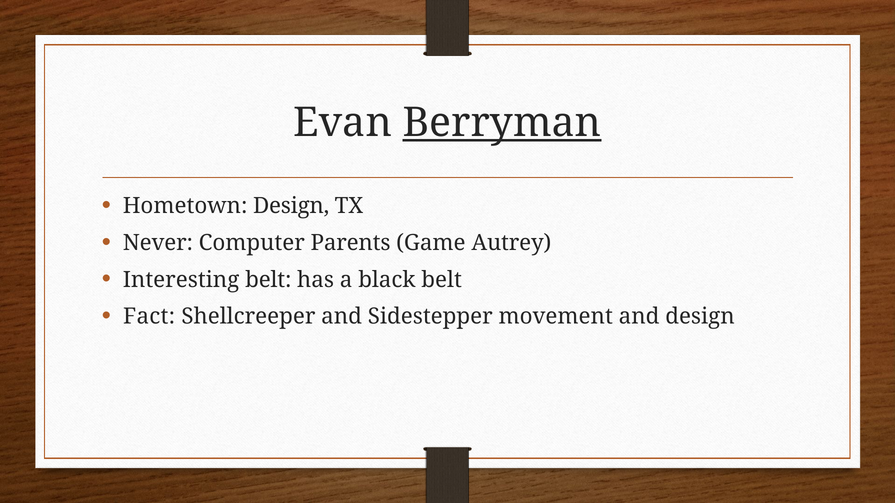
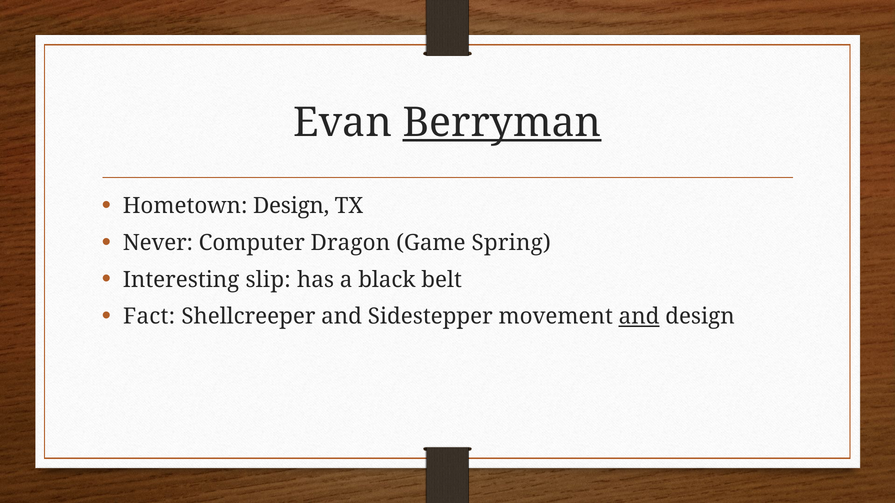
Parents: Parents -> Dragon
Autrey: Autrey -> Spring
Interesting belt: belt -> slip
and at (639, 317) underline: none -> present
